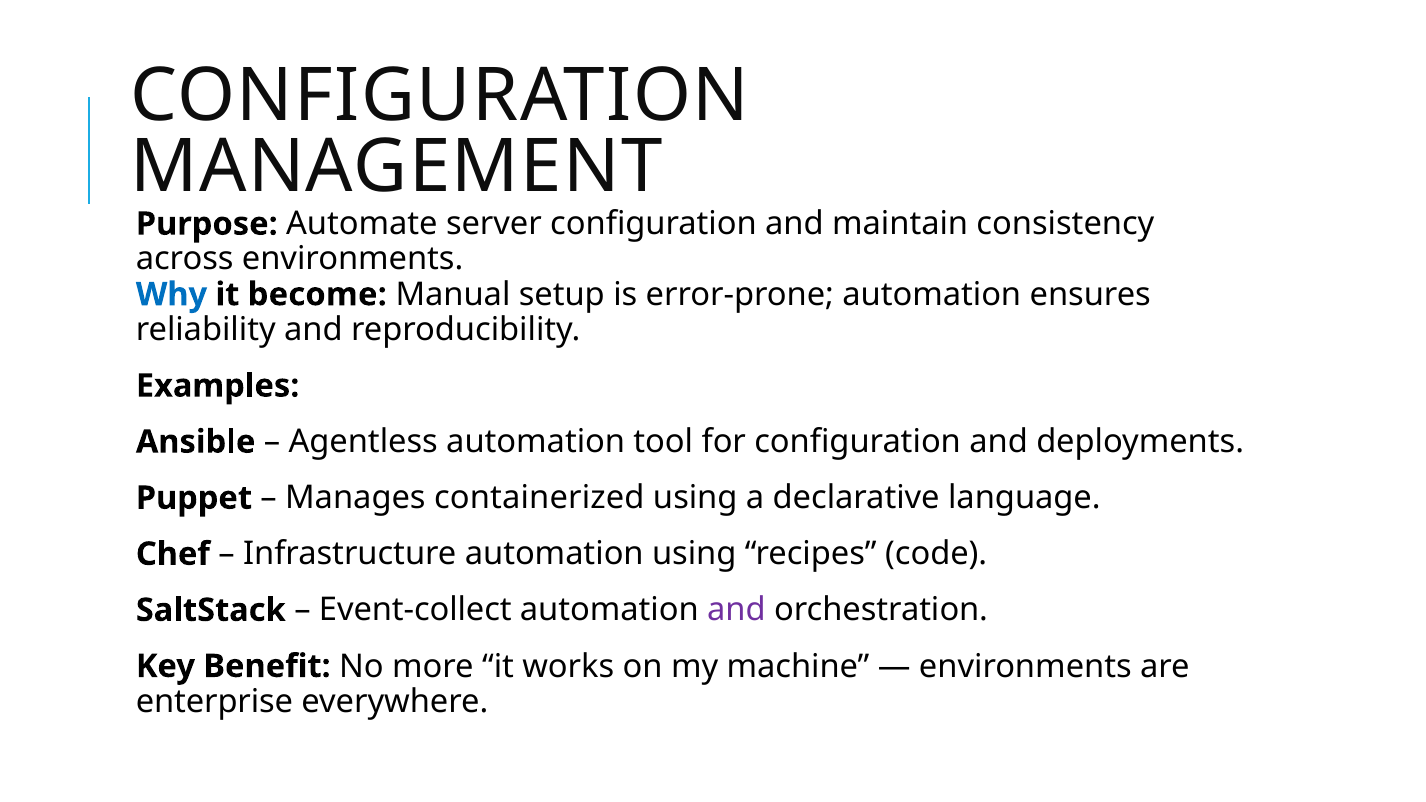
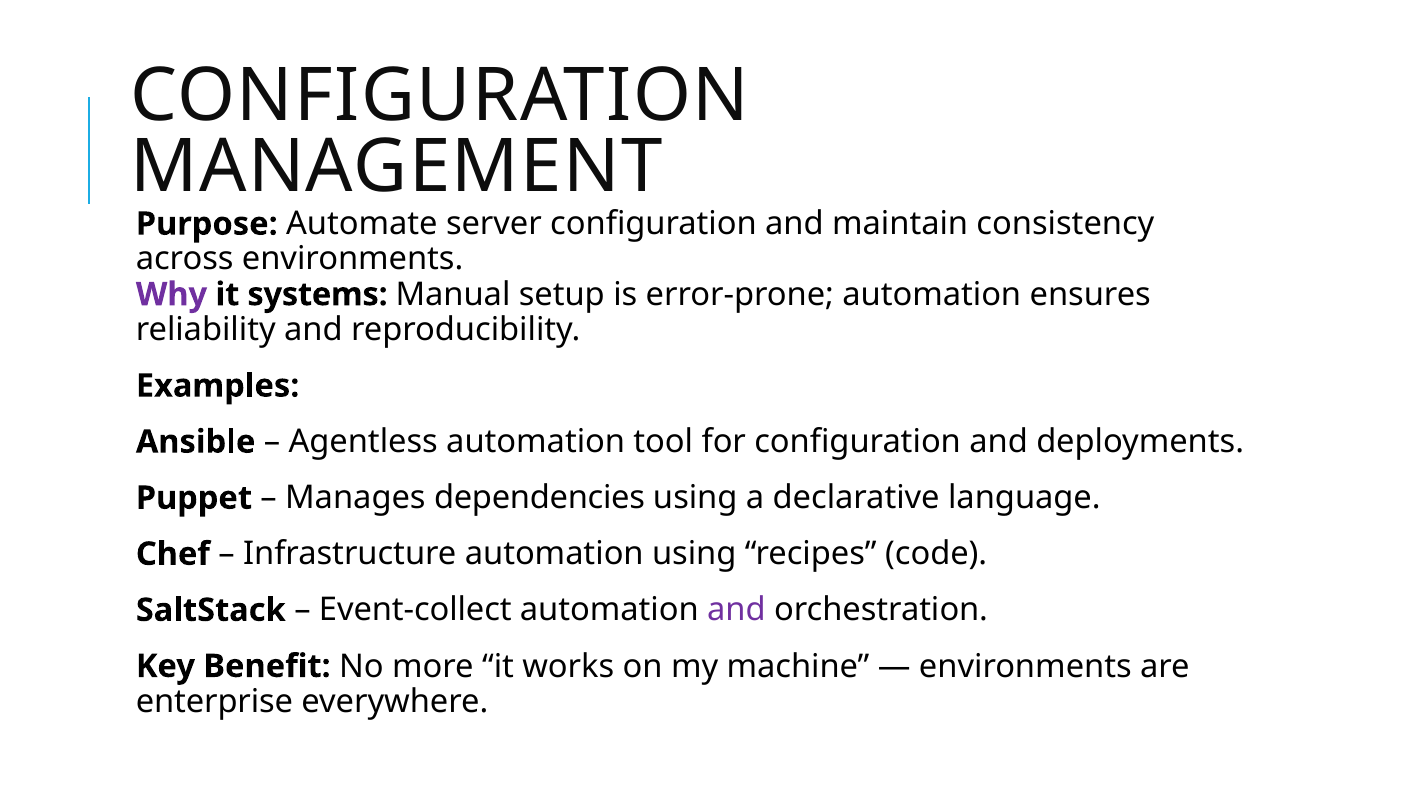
Why colour: blue -> purple
become: become -> systems
containerized: containerized -> dependencies
